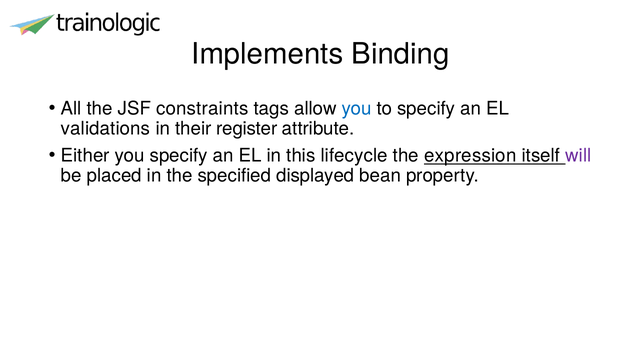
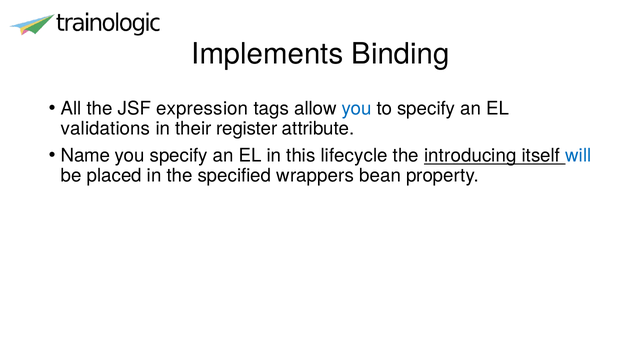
constraints: constraints -> expression
Either: Either -> Name
expression: expression -> introducing
will colour: purple -> blue
displayed: displayed -> wrappers
